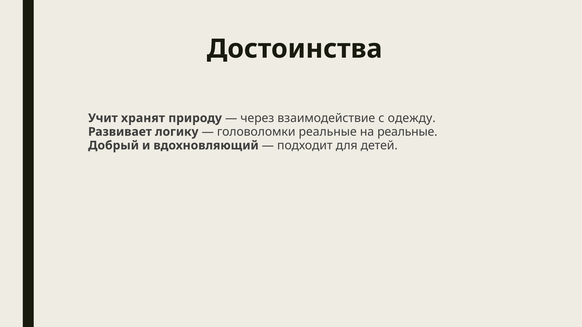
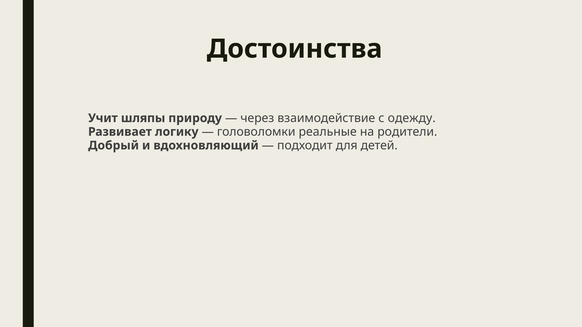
хранят: хранят -> шляпы
на реальные: реальные -> родители
